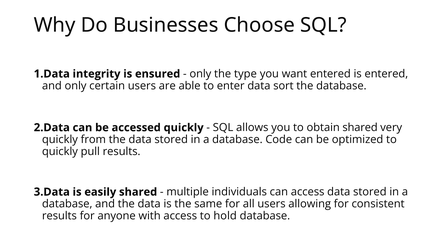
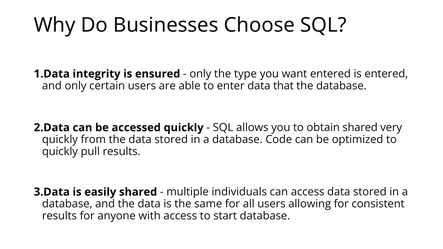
sort: sort -> that
hold: hold -> start
